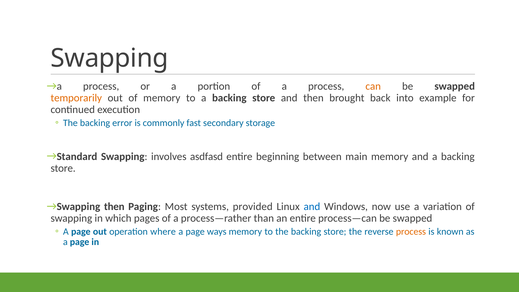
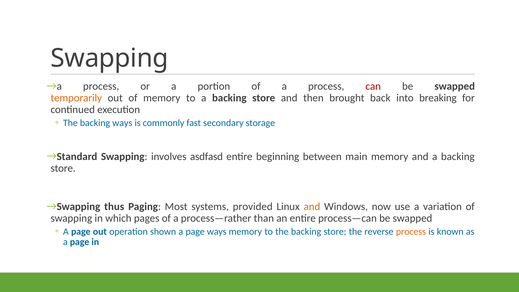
can colour: orange -> red
example: example -> breaking
backing error: error -> ways
then at (114, 207): then -> thus
and at (312, 207) colour: blue -> orange
where: where -> shown
